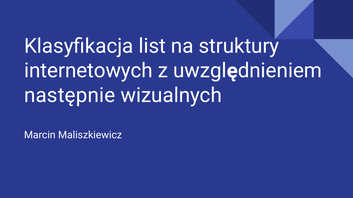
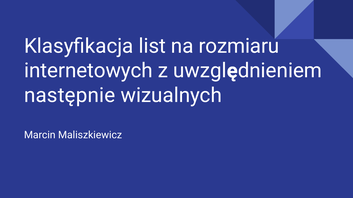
struktury: struktury -> rozmiaru
